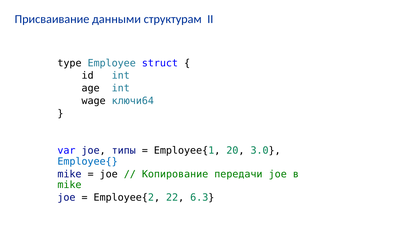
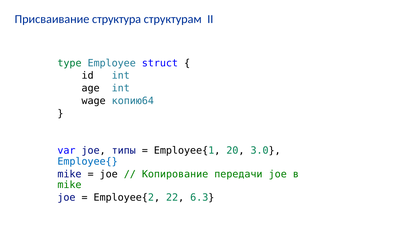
данными: данными -> структура
type colour: black -> green
ключи64: ключи64 -> копию64
